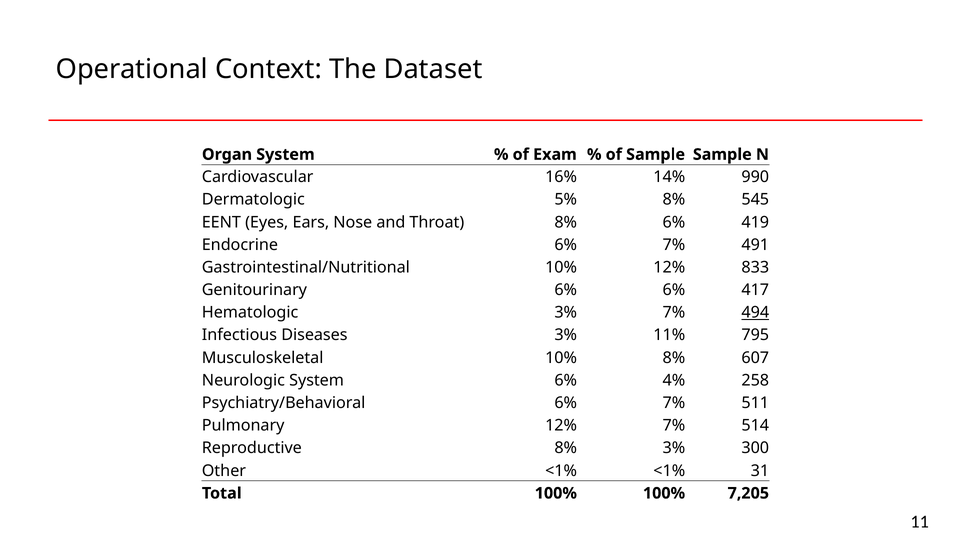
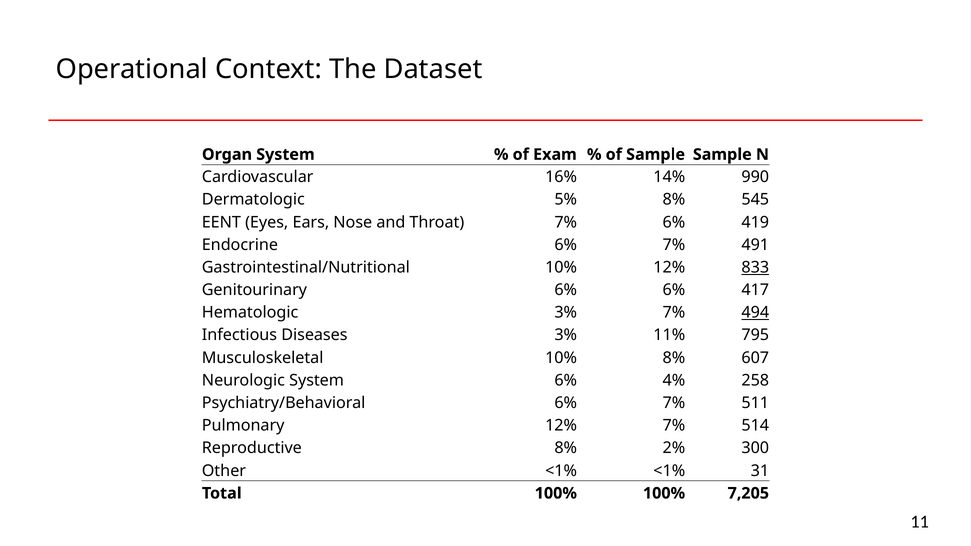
Throat 8%: 8% -> 7%
833 underline: none -> present
8% 3%: 3% -> 2%
